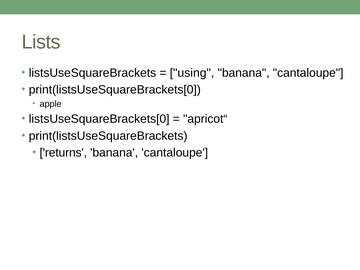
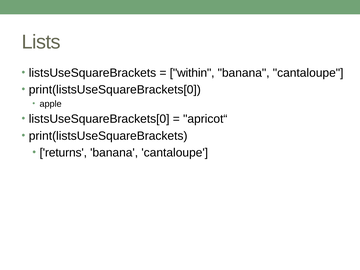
using: using -> within
